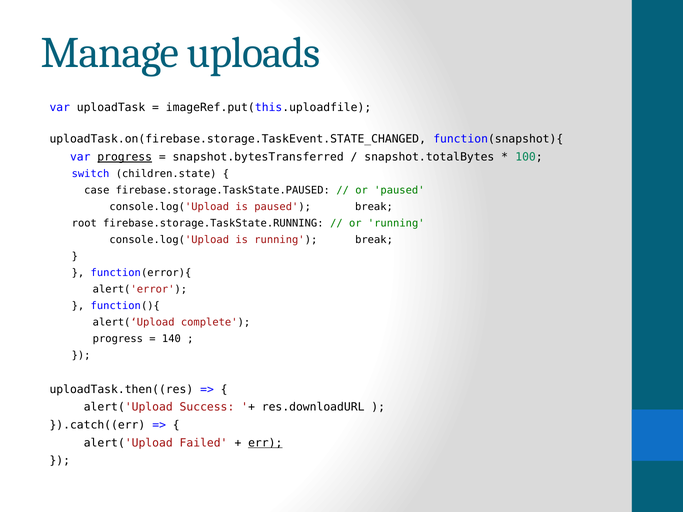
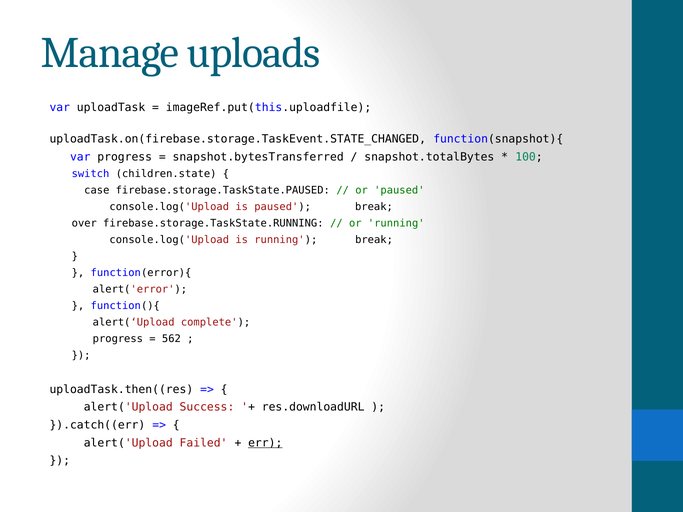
progress at (125, 157) underline: present -> none
root: root -> over
140: 140 -> 562
